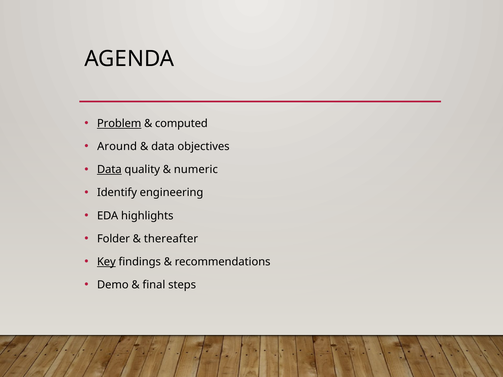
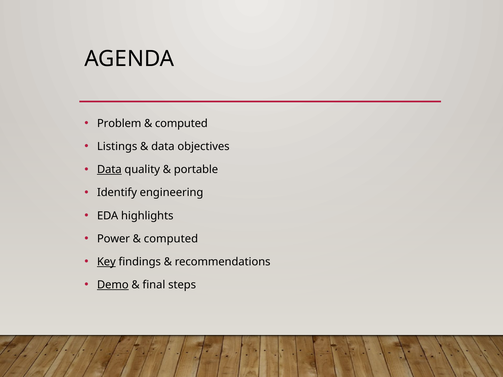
Problem underline: present -> none
Around: Around -> Listings
numeric: numeric -> portable
Folder: Folder -> Power
thereafter at (171, 239): thereafter -> computed
Demo underline: none -> present
